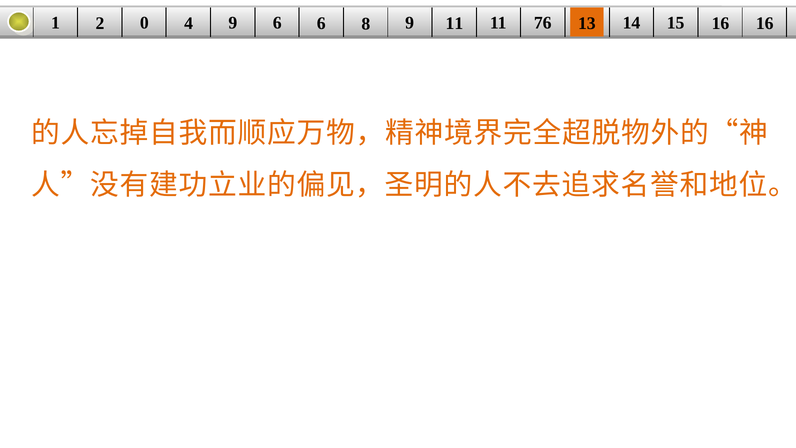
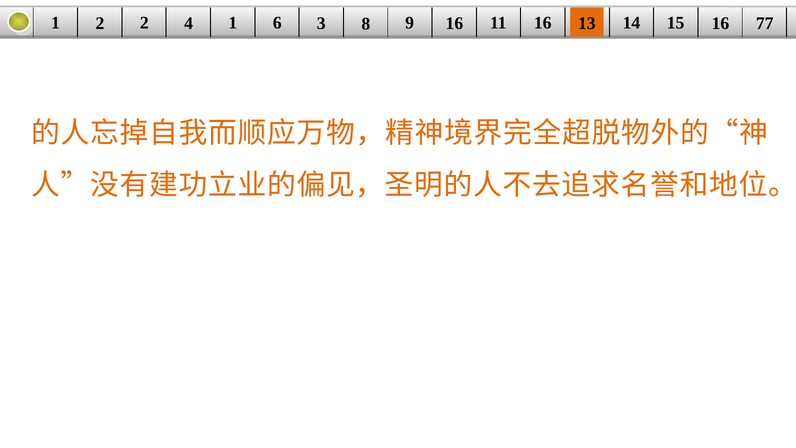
2 0: 0 -> 2
4 9: 9 -> 1
6 6: 6 -> 3
9 11: 11 -> 16
11 76: 76 -> 16
16 16: 16 -> 77
